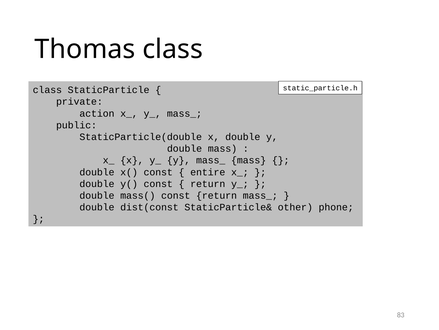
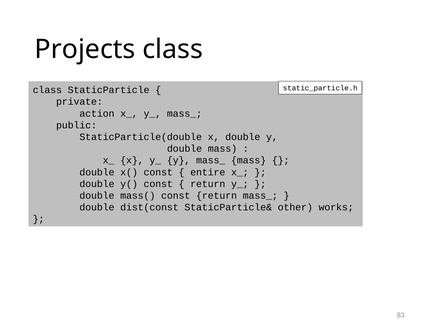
Thomas: Thomas -> Projects
phone: phone -> works
